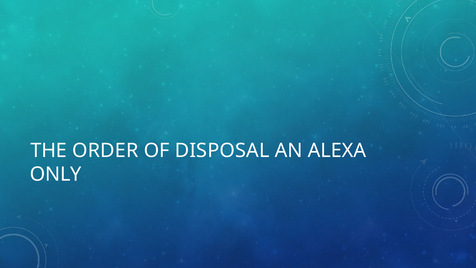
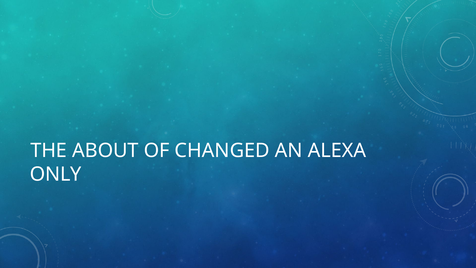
ORDER: ORDER -> ABOUT
DISPOSAL: DISPOSAL -> CHANGED
